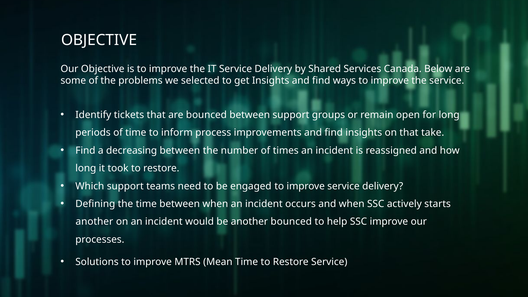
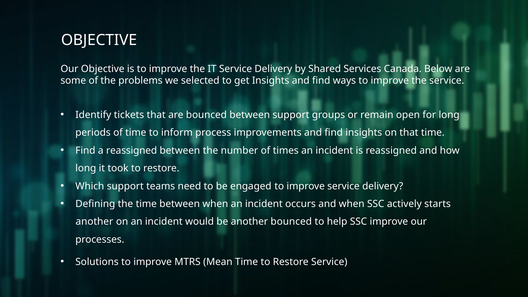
that take: take -> time
a decreasing: decreasing -> reassigned
